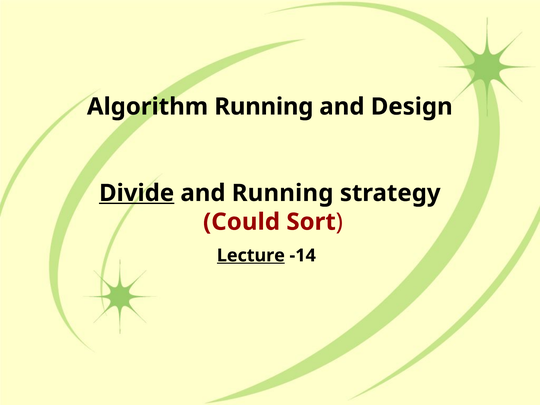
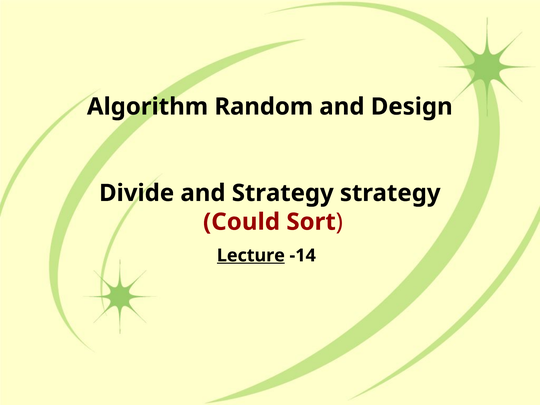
Algorithm Running: Running -> Random
Divide underline: present -> none
and Running: Running -> Strategy
